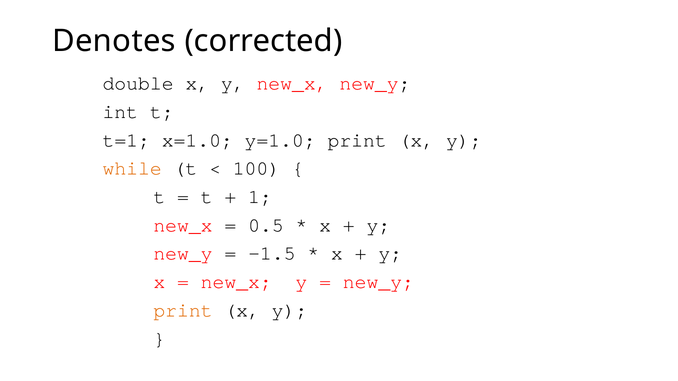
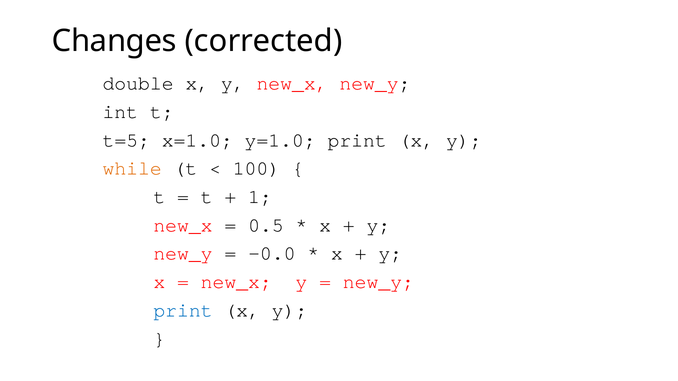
Denotes: Denotes -> Changes
t=1: t=1 -> t=5
-1.5: -1.5 -> -0.0
print at (183, 310) colour: orange -> blue
